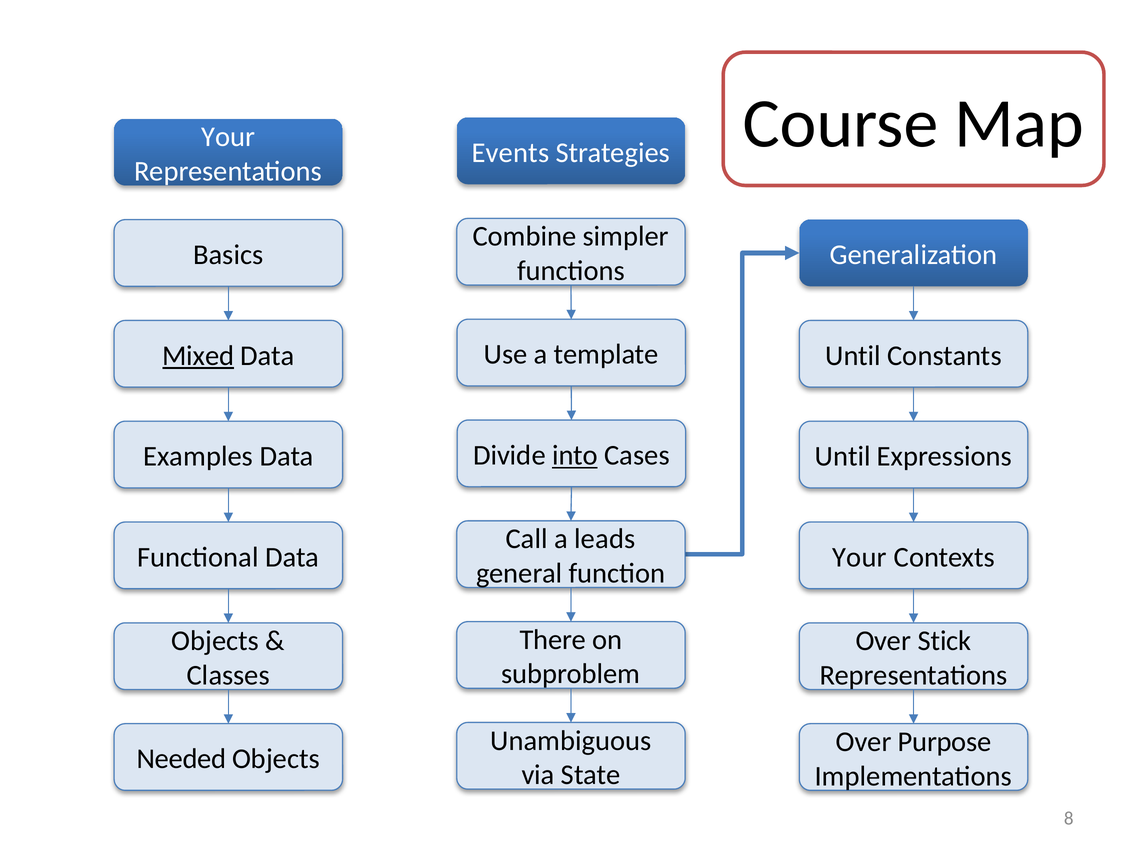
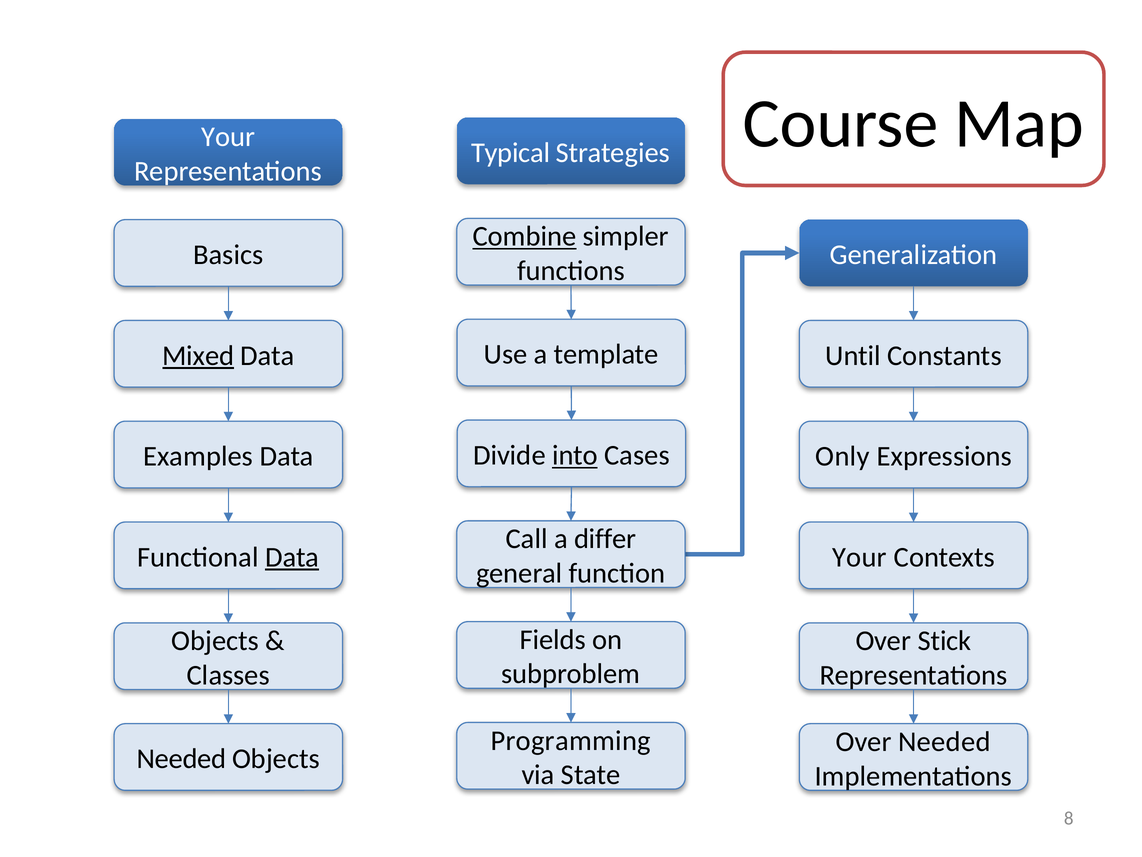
Events: Events -> Typical
Combine underline: none -> present
Until at (843, 456): Until -> Only
leads: leads -> differ
Data at (292, 557) underline: none -> present
There: There -> Fields
Unambiguous: Unambiguous -> Programming
Over Purpose: Purpose -> Needed
